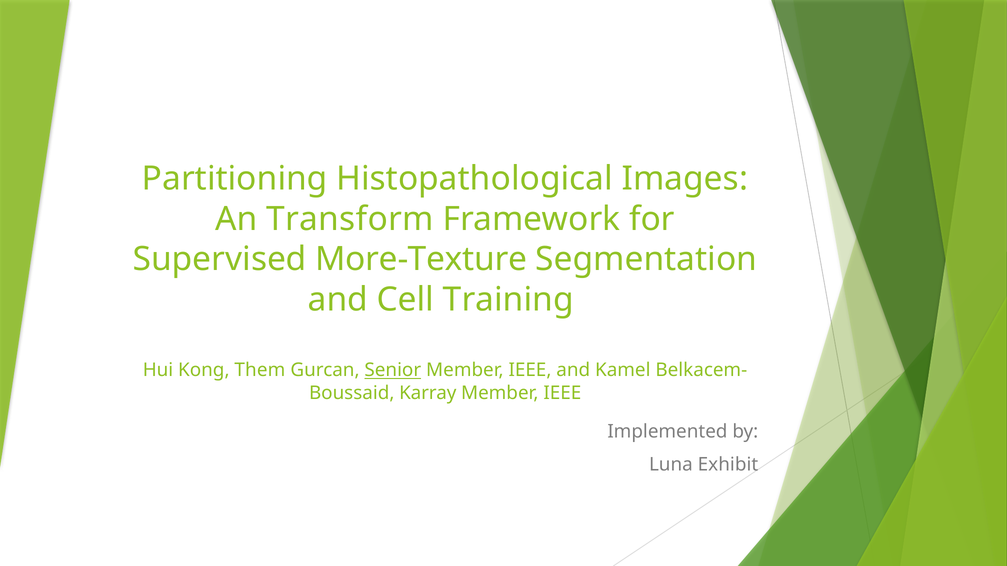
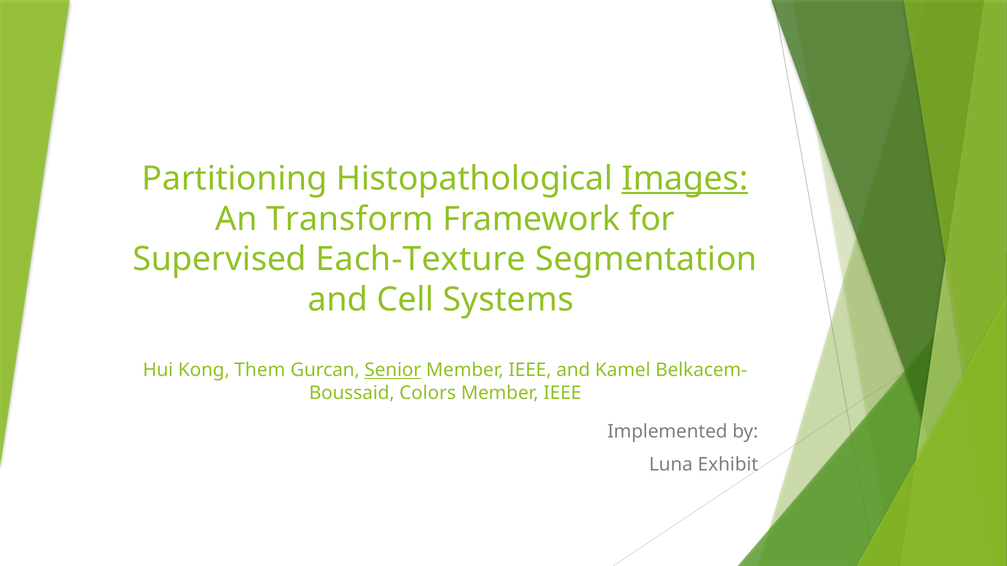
Images underline: none -> present
More-Texture: More-Texture -> Each-Texture
Training: Training -> Systems
Karray: Karray -> Colors
